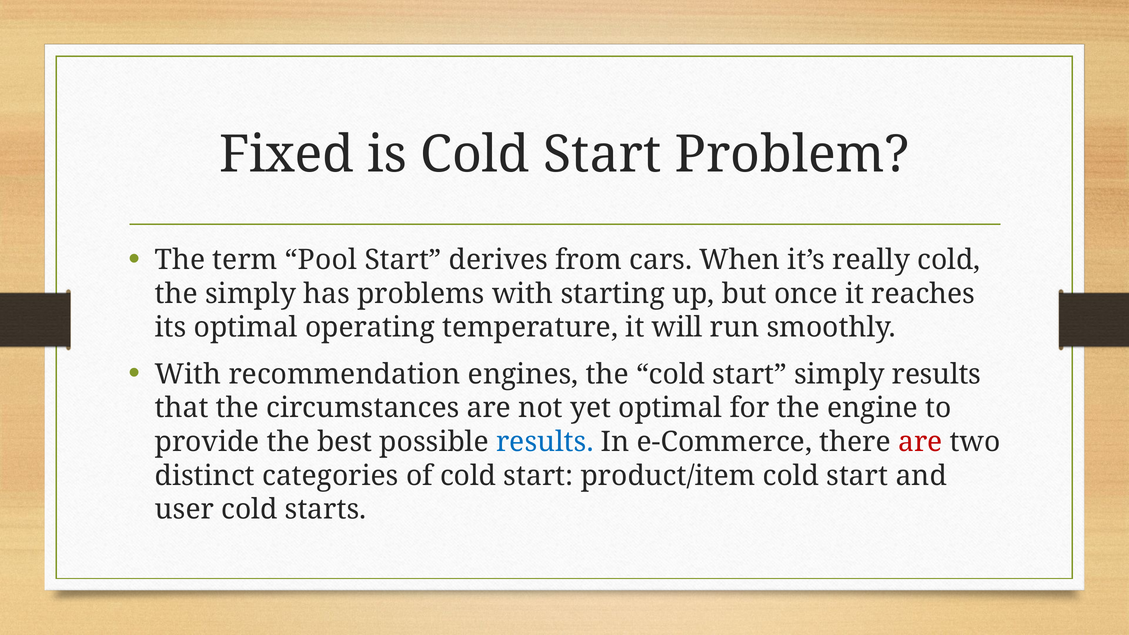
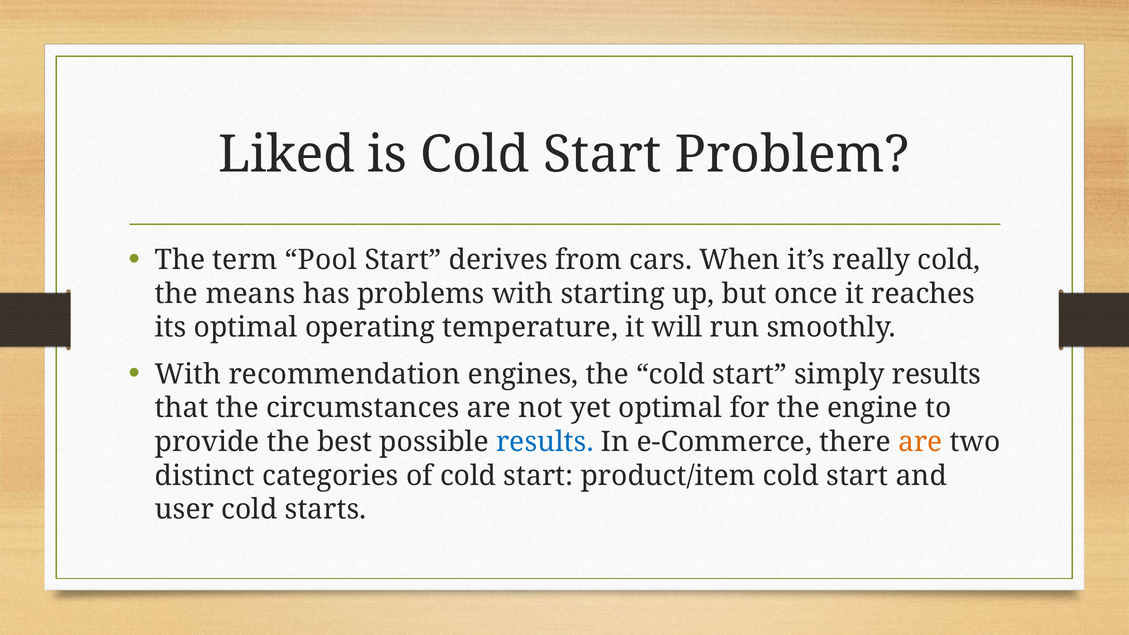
Fixed: Fixed -> Liked
the simply: simply -> means
are at (920, 442) colour: red -> orange
